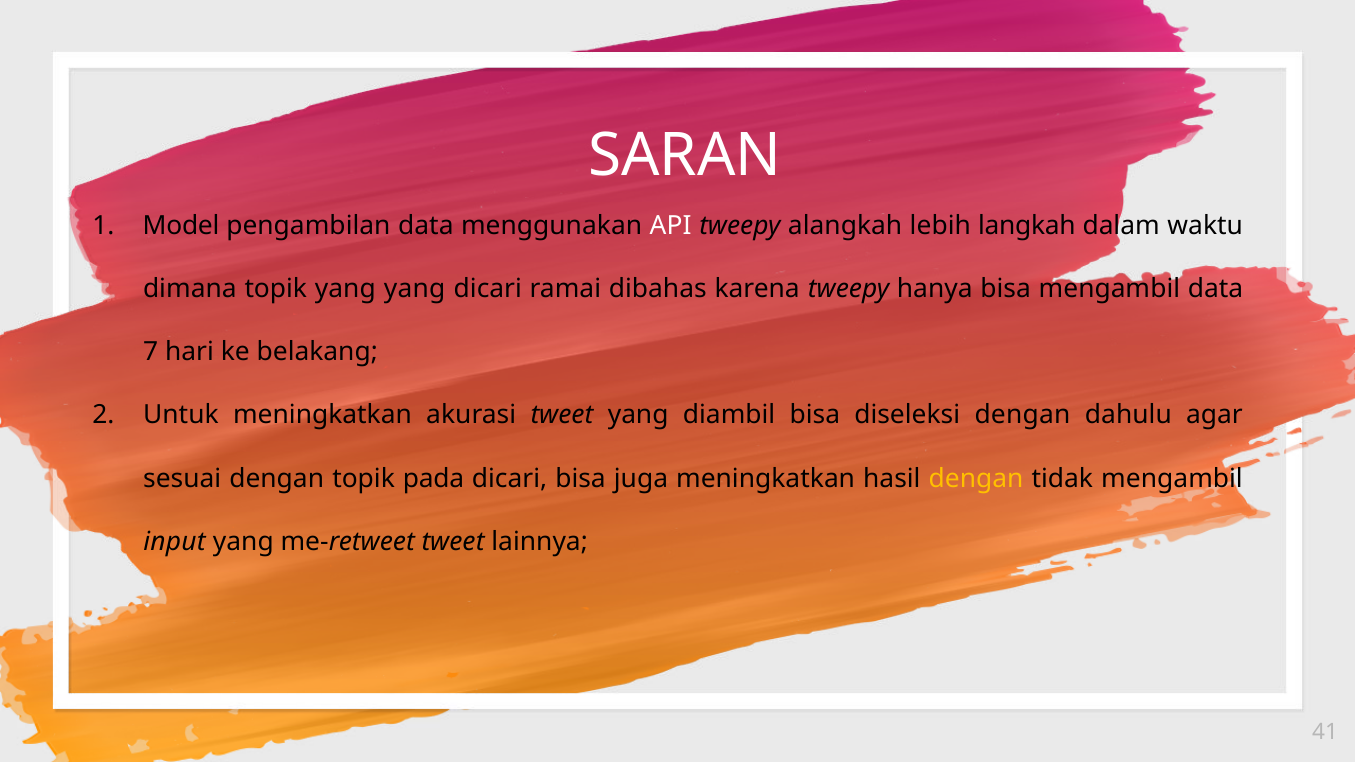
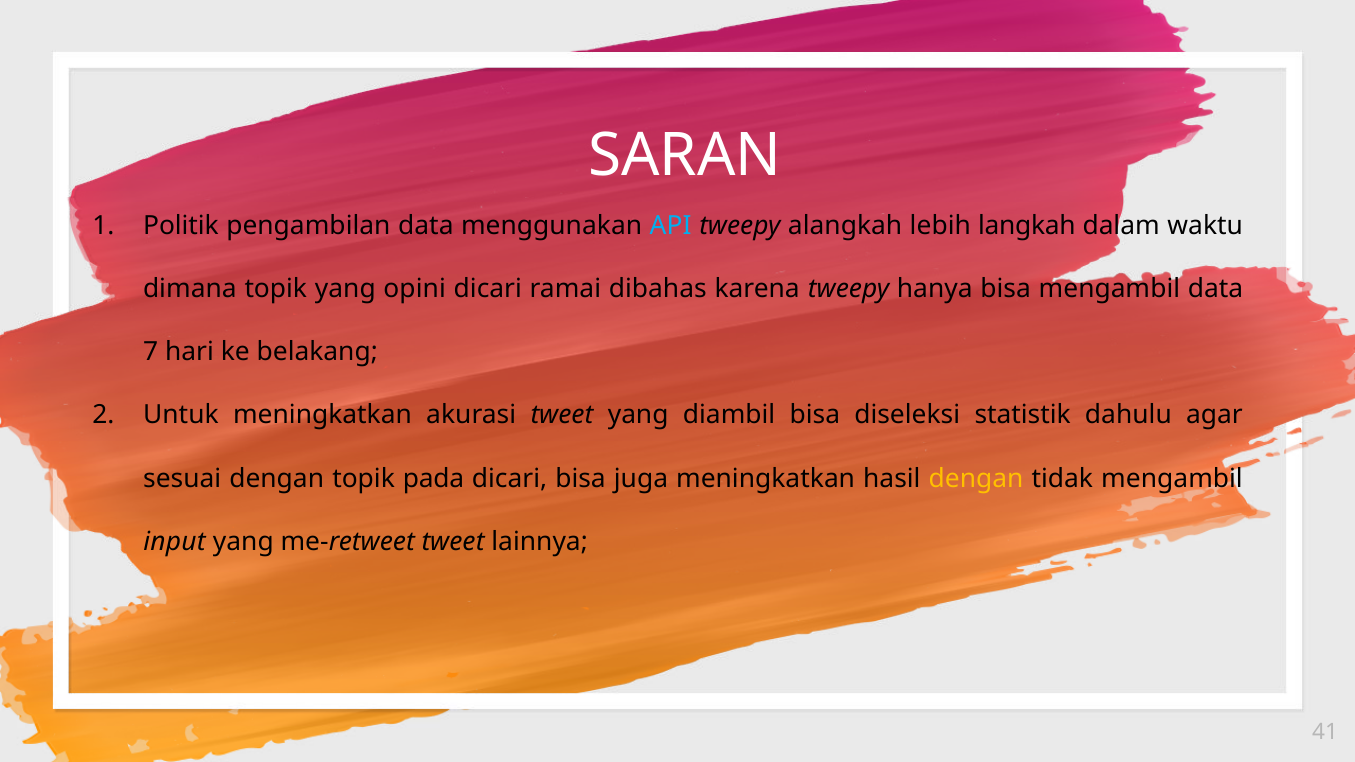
Model: Model -> Politik
API colour: white -> light blue
yang yang: yang -> opini
diseleksi dengan: dengan -> statistik
